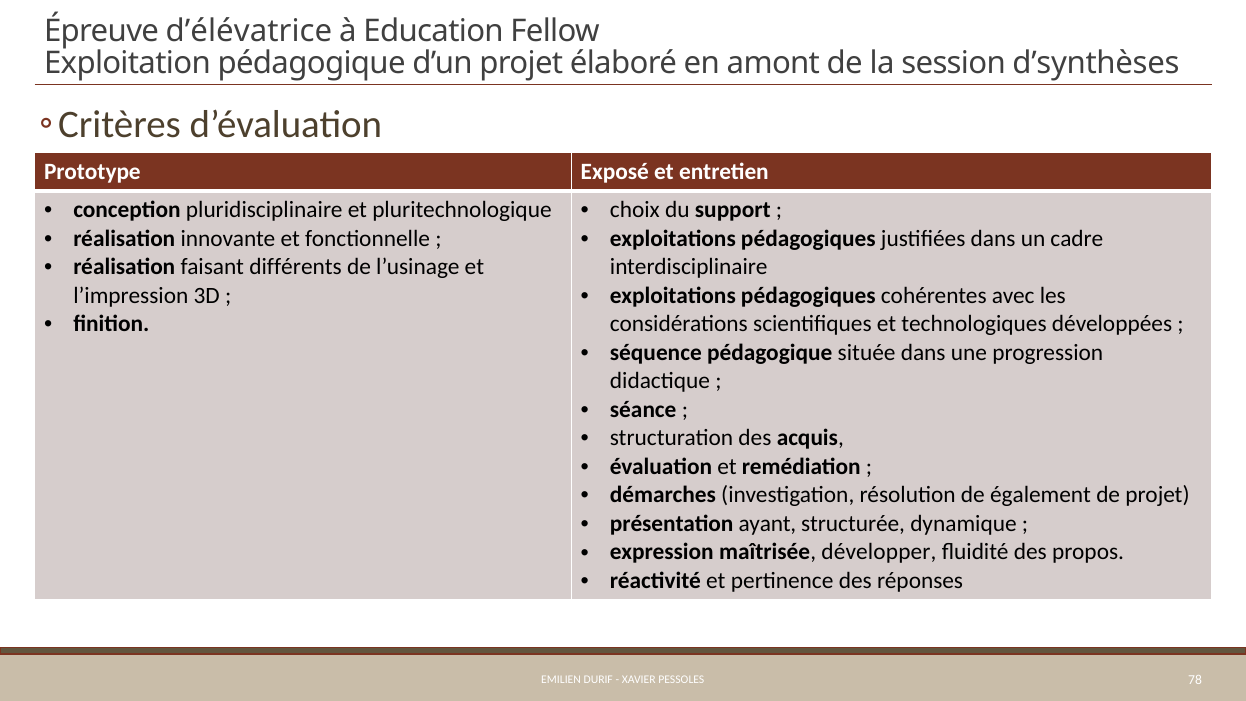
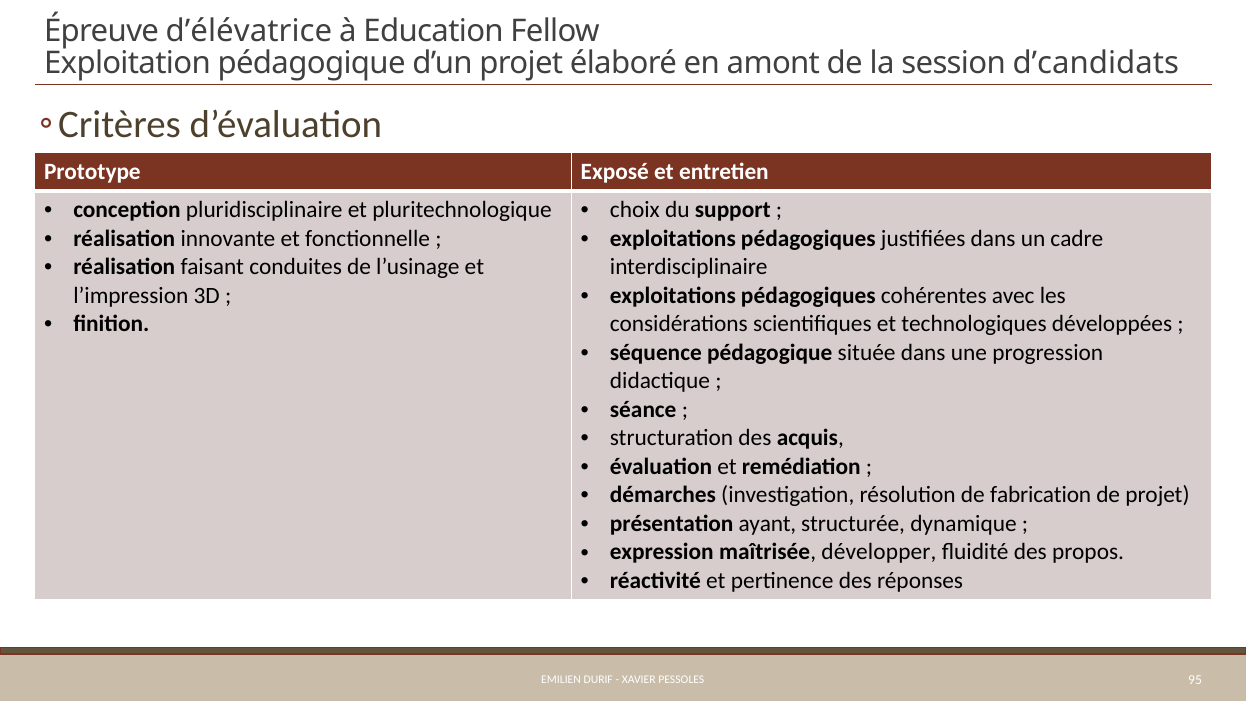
d’synthèses: d’synthèses -> d’candidats
différents: différents -> conduites
également: également -> fabrication
78: 78 -> 95
